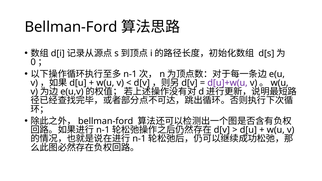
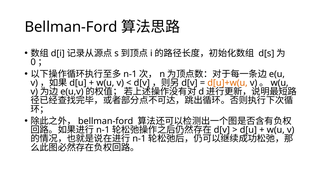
d[u]+w(u colour: purple -> orange
